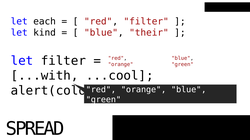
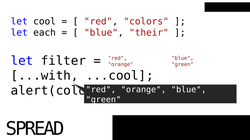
each: each -> cool
red filter: filter -> colors
kind: kind -> each
